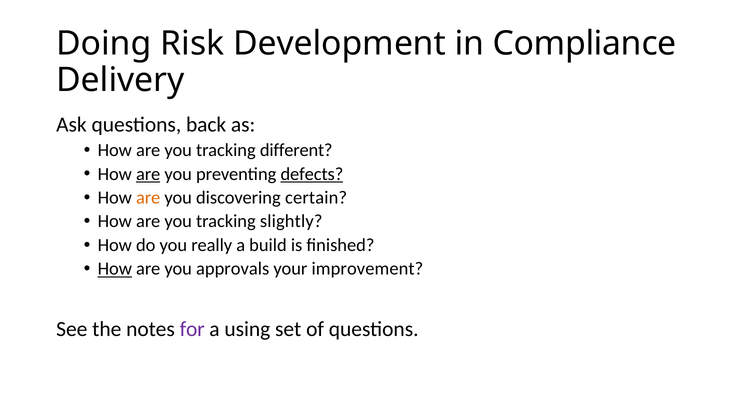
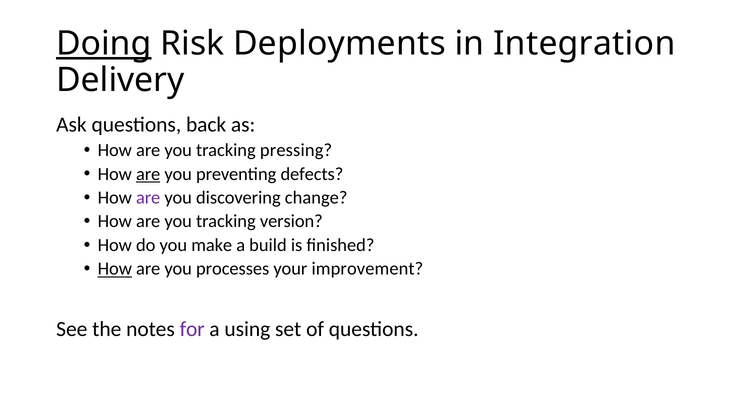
Doing underline: none -> present
Development: Development -> Deployments
Compliance: Compliance -> Integration
different: different -> pressing
defects underline: present -> none
are at (148, 197) colour: orange -> purple
certain: certain -> change
slightly: slightly -> version
really: really -> make
approvals: approvals -> processes
